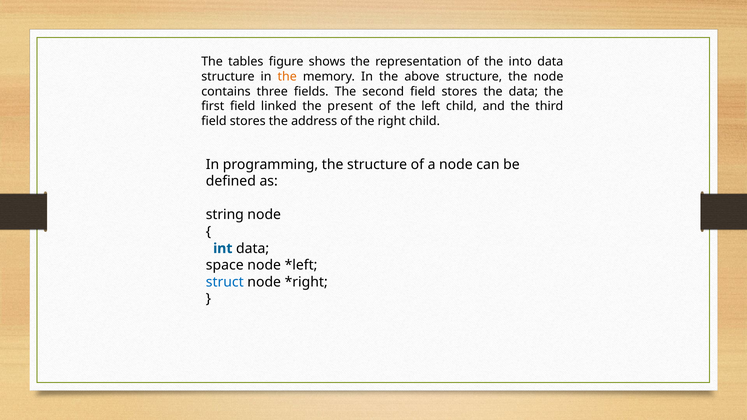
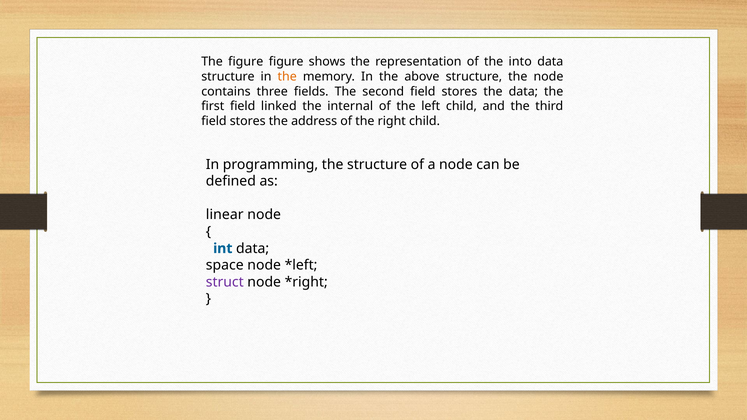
The tables: tables -> figure
present: present -> internal
string: string -> linear
struct colour: blue -> purple
